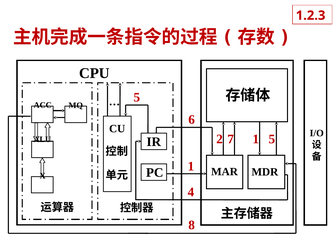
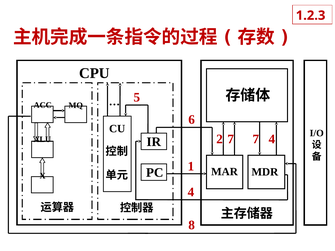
2 1: 1 -> 7
7 5: 5 -> 4
